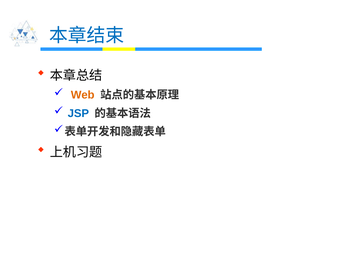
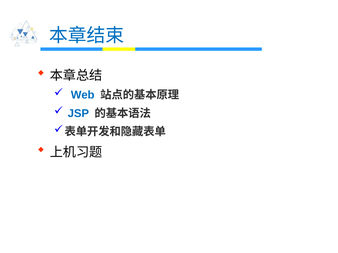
Web colour: orange -> blue
